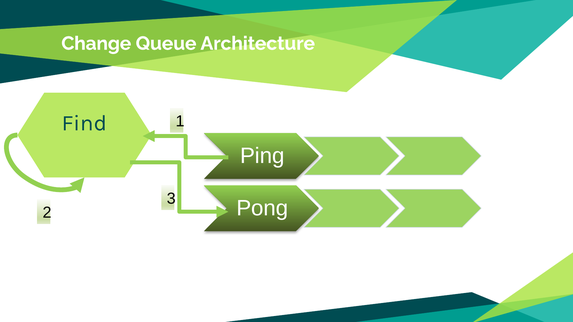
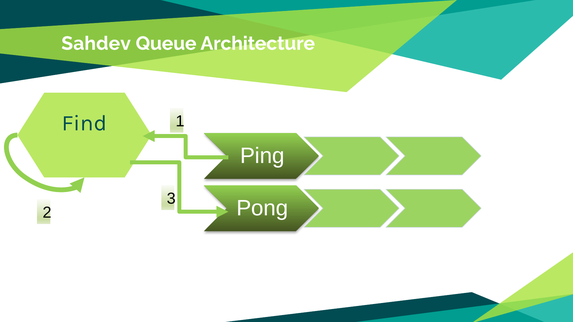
Change: Change -> Sahdev
